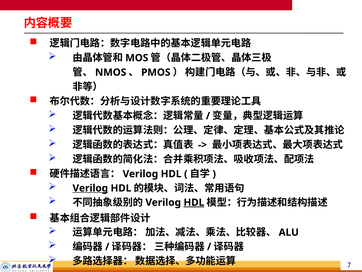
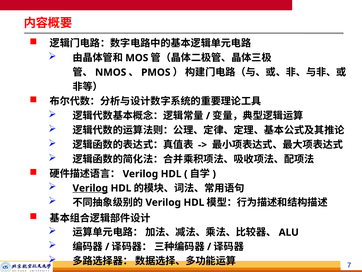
HDL at (194, 202) underline: present -> none
